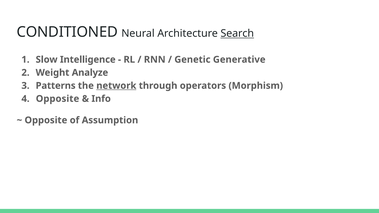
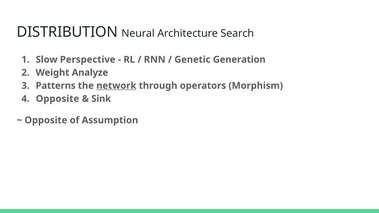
CONDITIONED: CONDITIONED -> DISTRIBUTION
Search underline: present -> none
Intelligence: Intelligence -> Perspective
Generative: Generative -> Generation
Info: Info -> Sink
